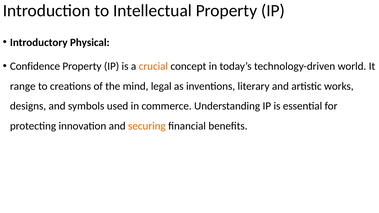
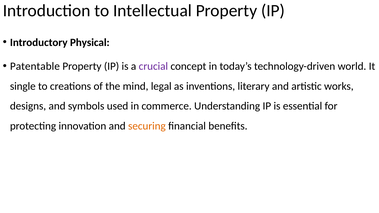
Confidence: Confidence -> Patentable
crucial colour: orange -> purple
range: range -> single
